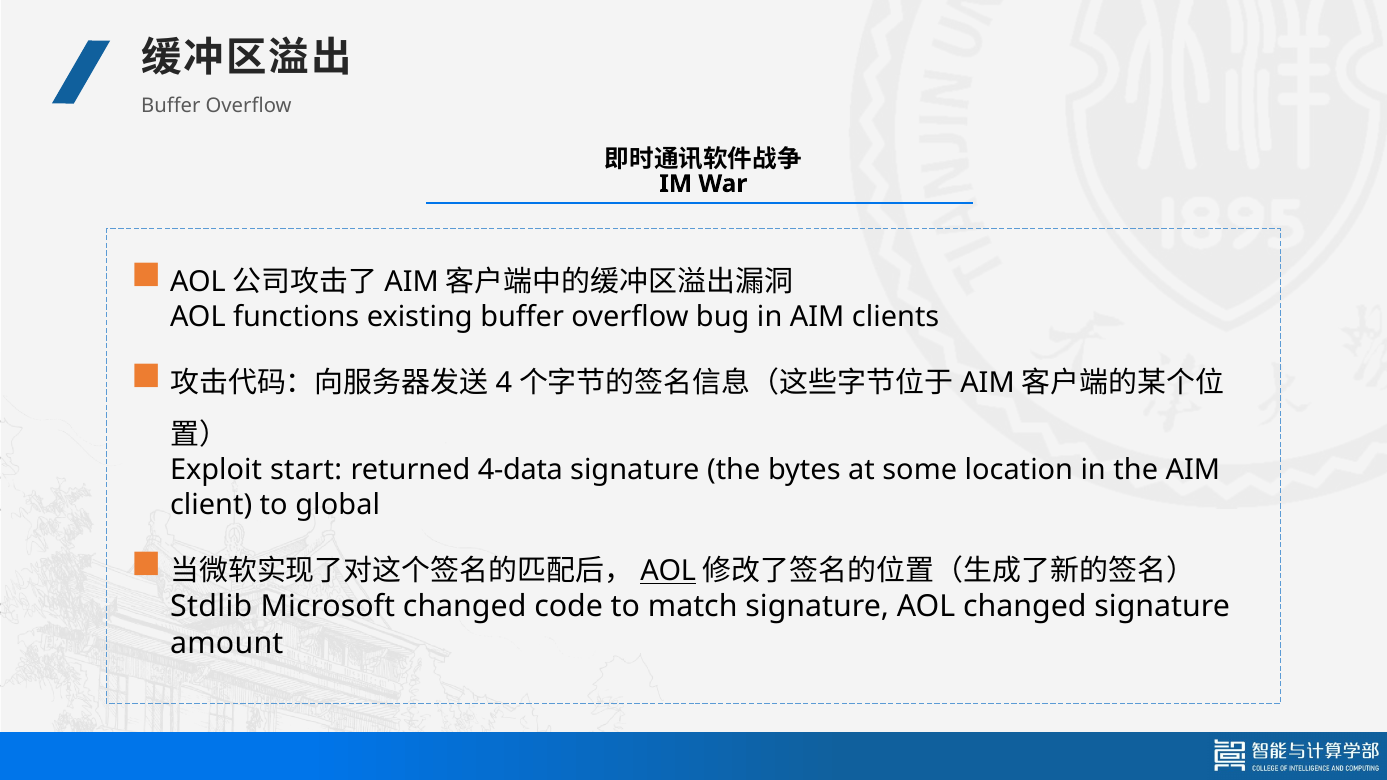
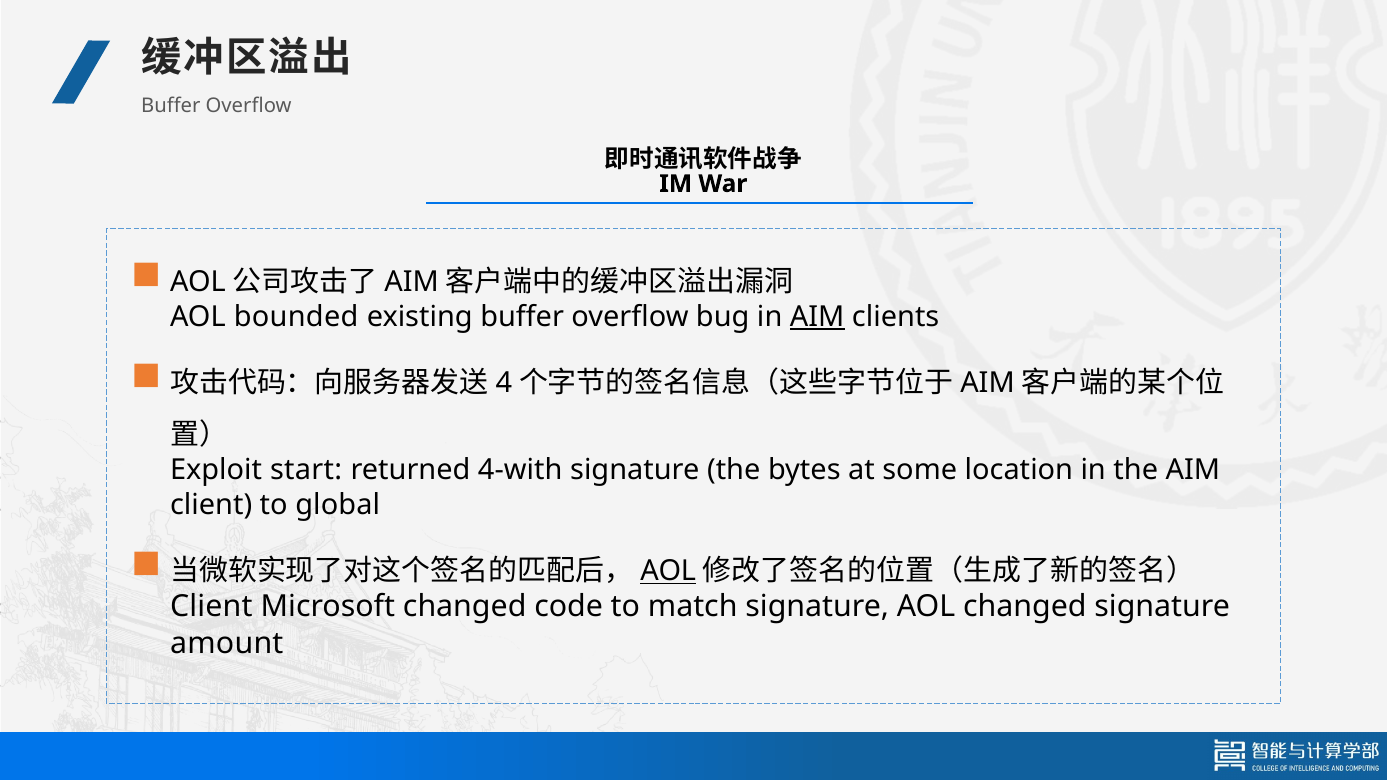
functions: functions -> bounded
AIM at (817, 317) underline: none -> present
4-data: 4-data -> 4-with
Stdlib at (211, 607): Stdlib -> Client
